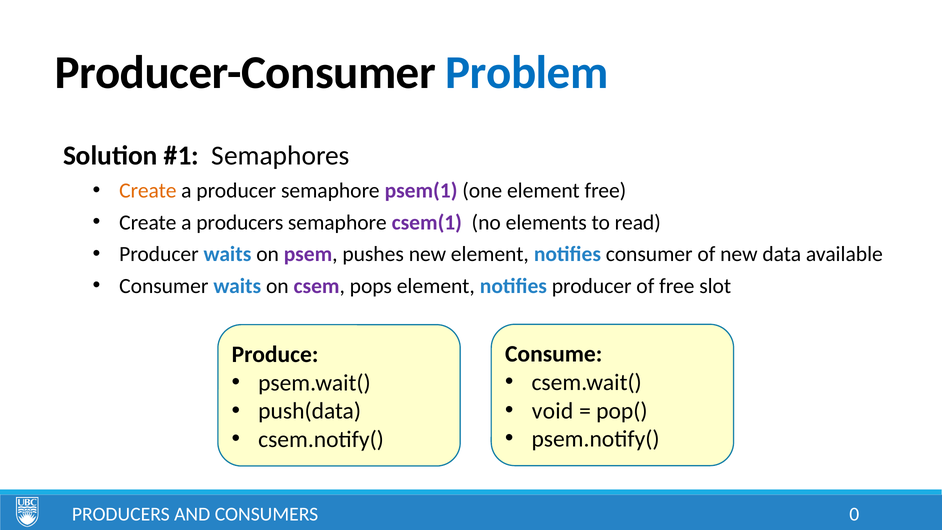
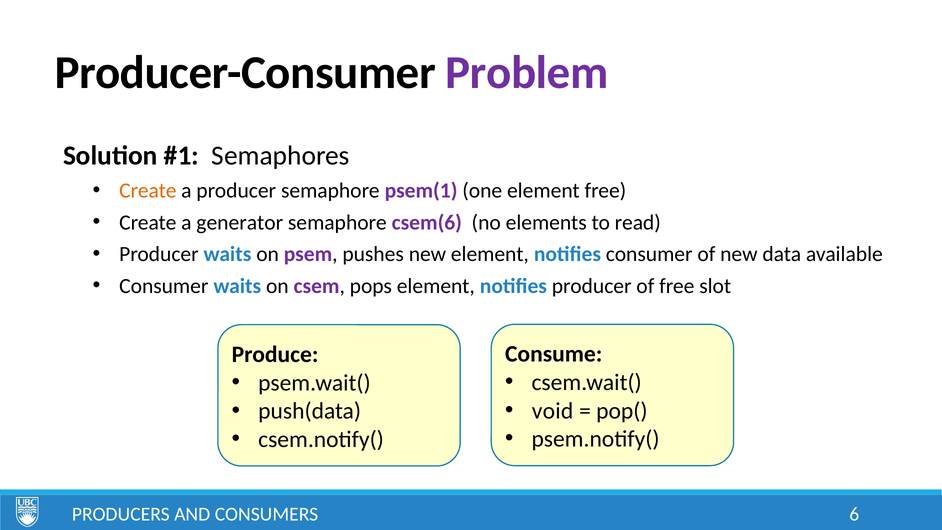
Problem colour: blue -> purple
a producers: producers -> generator
csem(1: csem(1 -> csem(6
0: 0 -> 6
